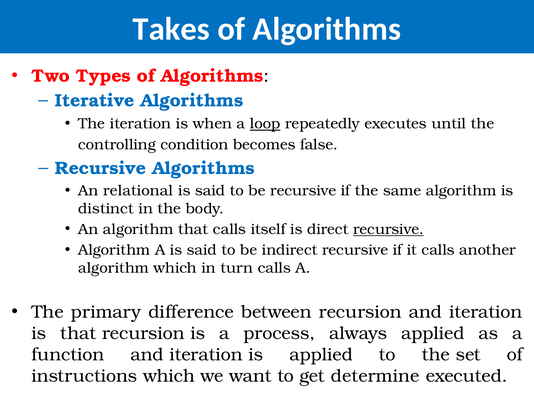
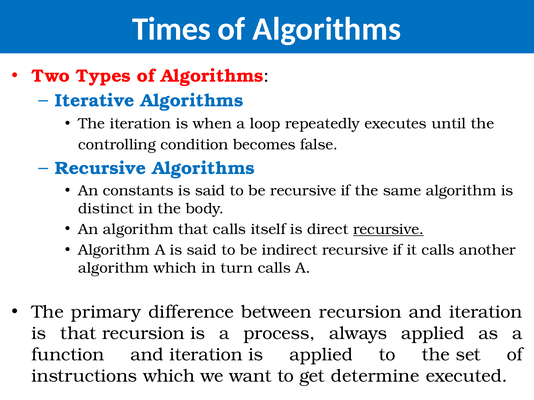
Takes: Takes -> Times
loop underline: present -> none
relational: relational -> constants
